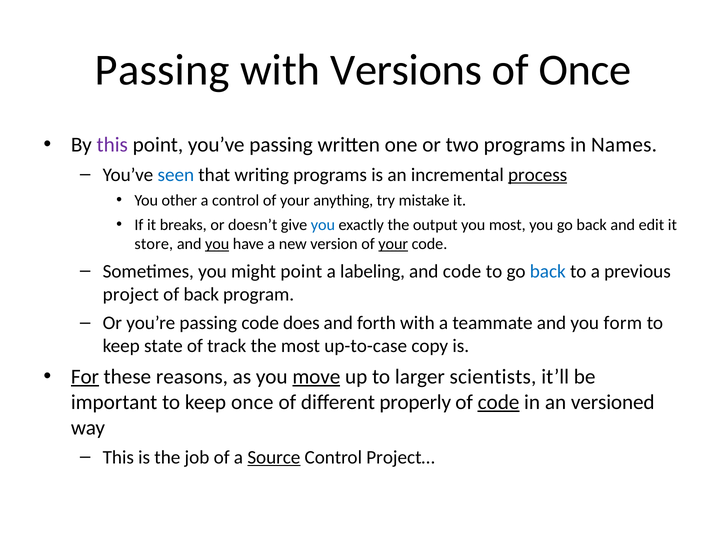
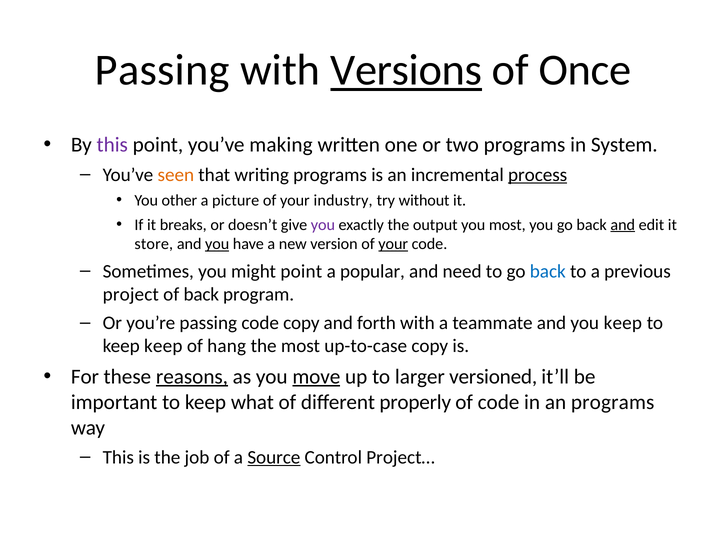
Versions underline: none -> present
you’ve passing: passing -> making
Names: Names -> System
seen colour: blue -> orange
a control: control -> picture
anything: anything -> industry
mistake: mistake -> without
you at (323, 225) colour: blue -> purple
and at (623, 225) underline: none -> present
labeling: labeling -> popular
and code: code -> need
code does: does -> copy
you form: form -> keep
keep state: state -> keep
track: track -> hang
For underline: present -> none
reasons underline: none -> present
scientists: scientists -> versioned
keep once: once -> what
code at (499, 402) underline: present -> none
an versioned: versioned -> programs
